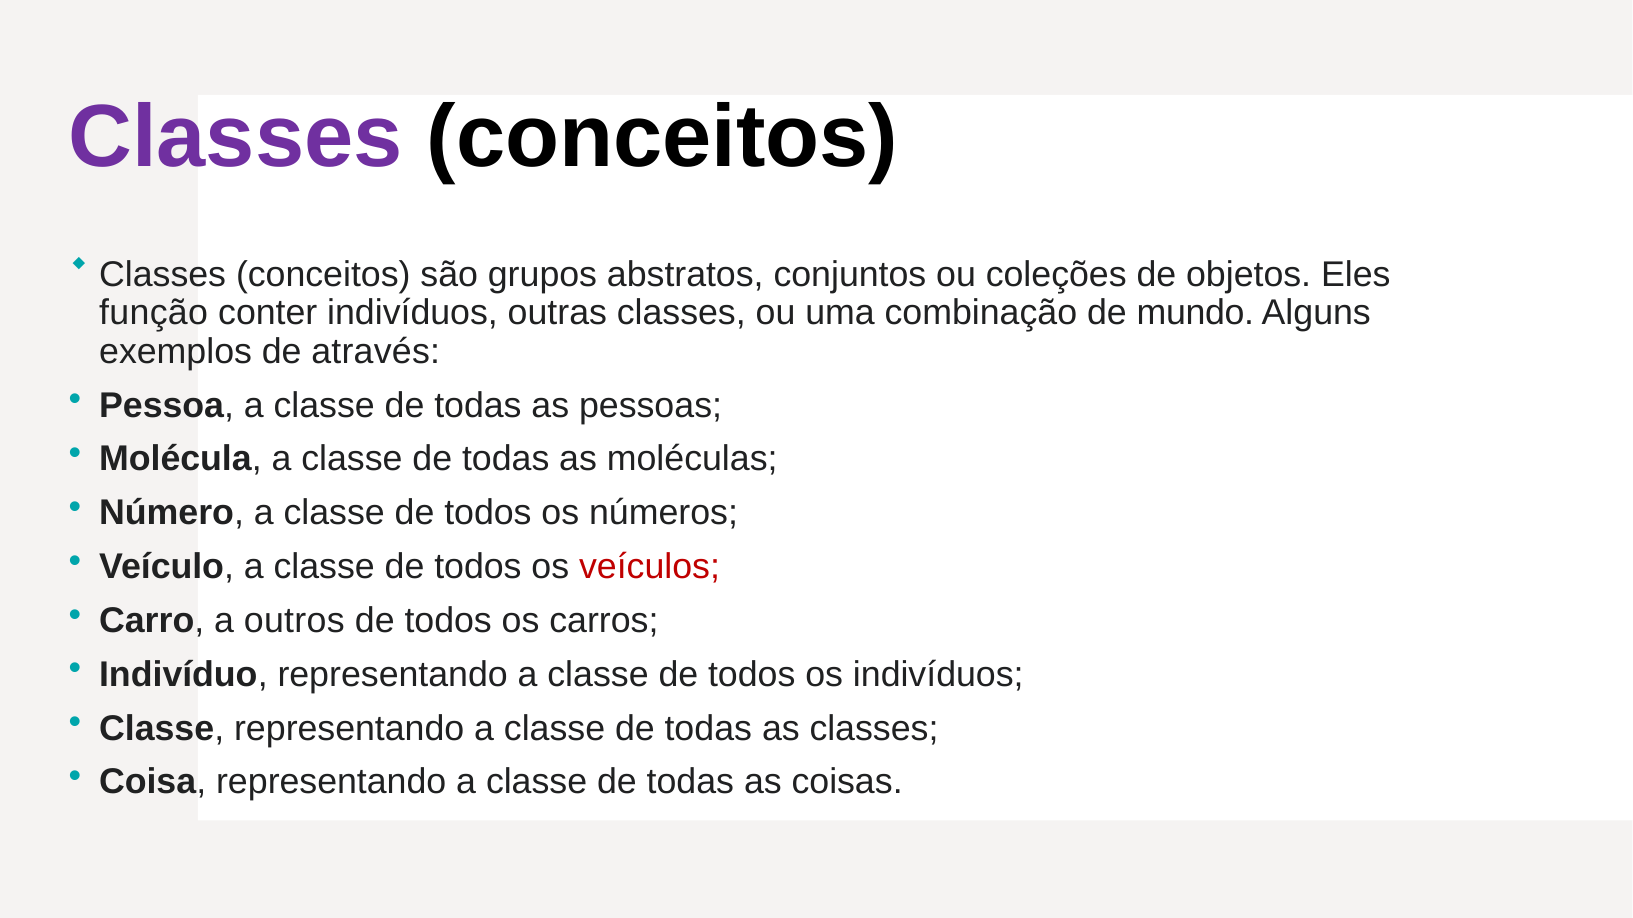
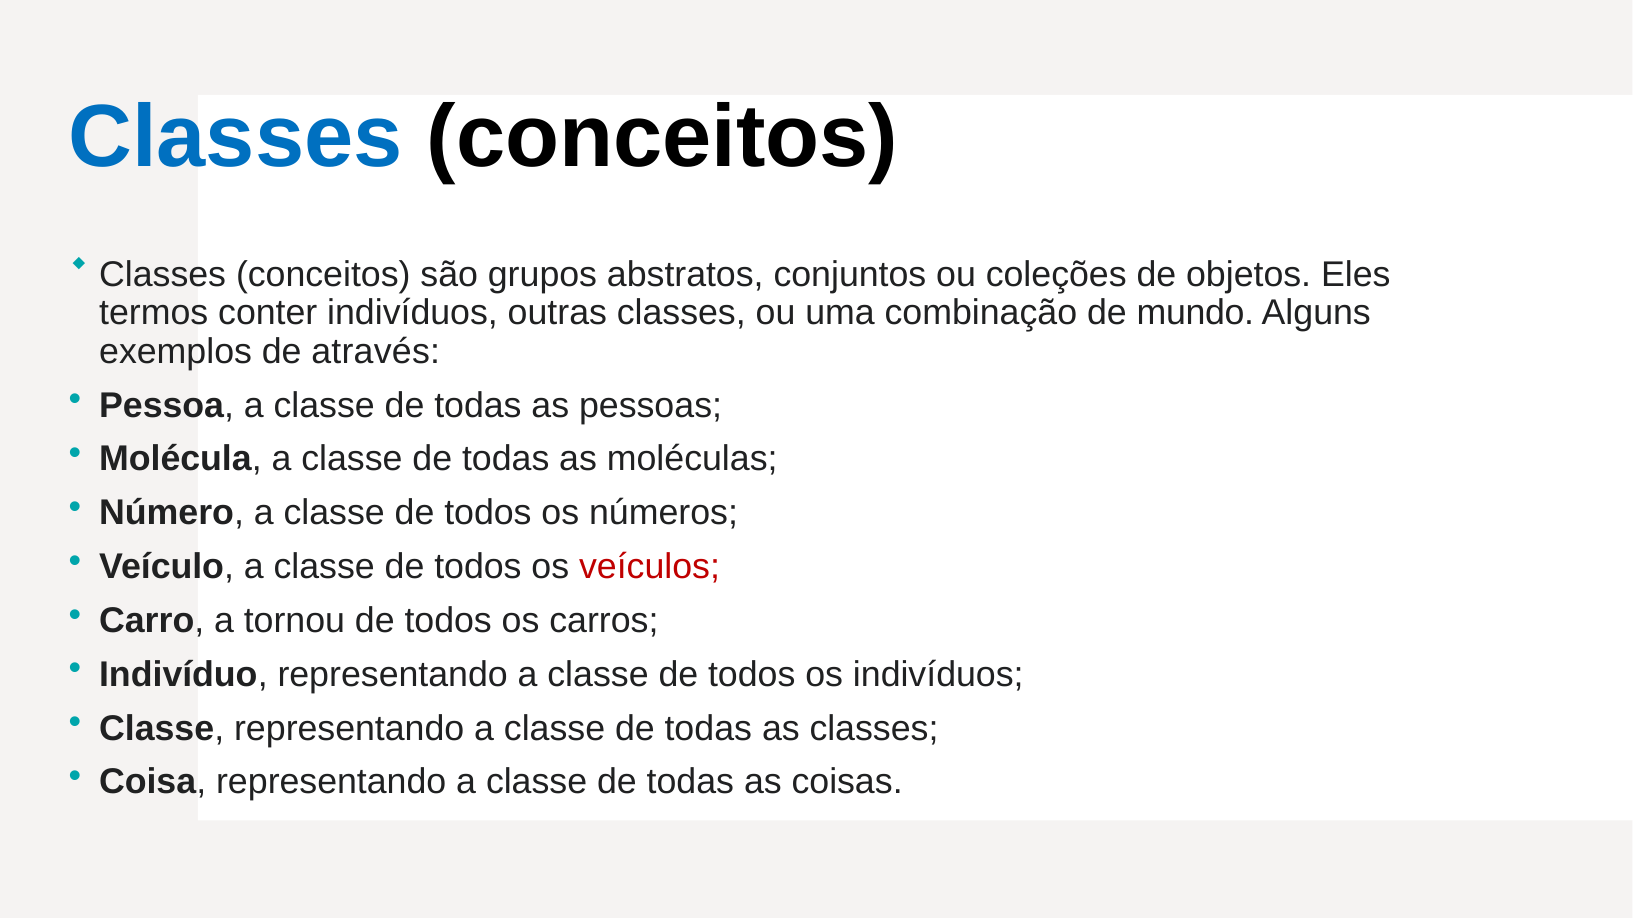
Classes at (236, 137) colour: purple -> blue
função: função -> termos
outros: outros -> tornou
